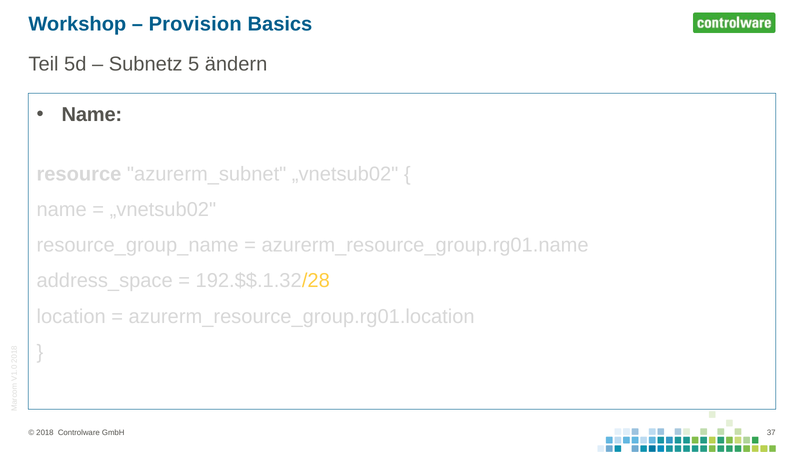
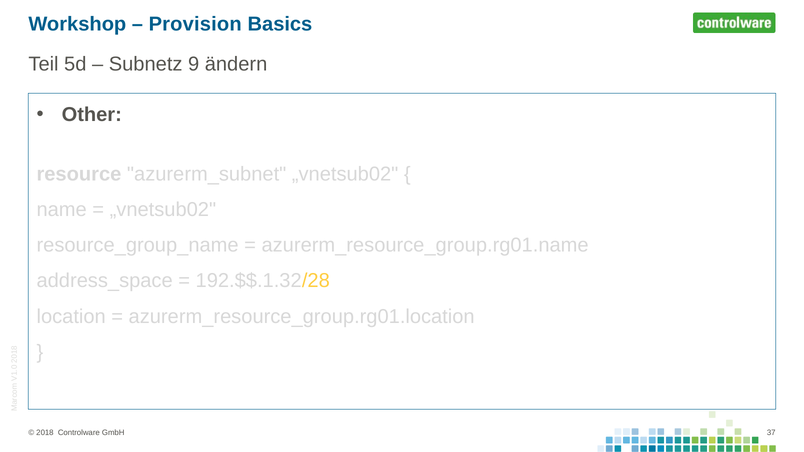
5: 5 -> 9
Name at (92, 115): Name -> Other
